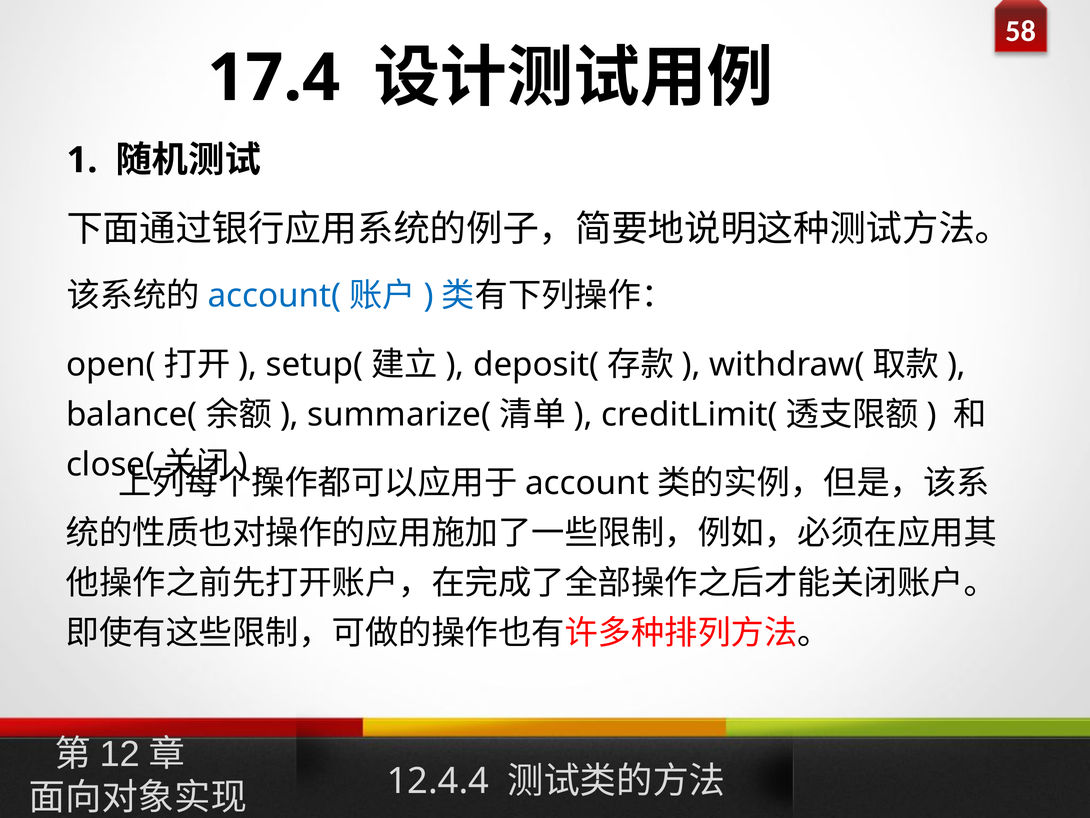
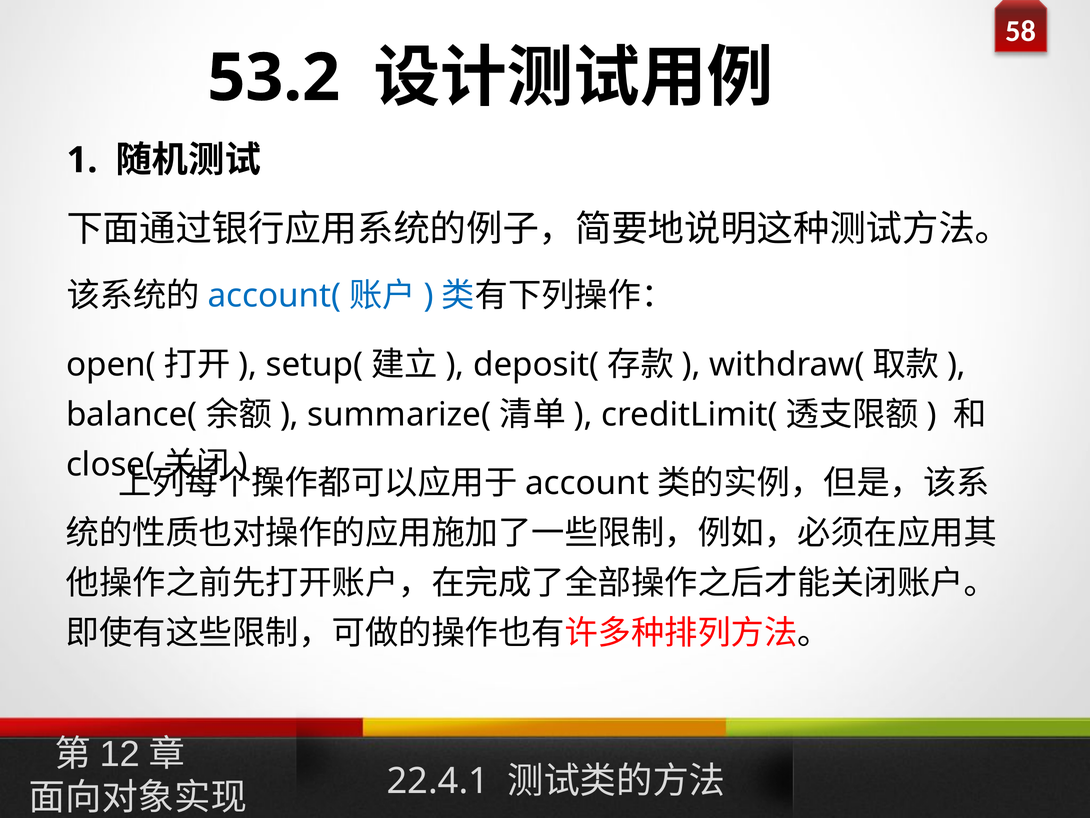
17.4: 17.4 -> 53.2
12.4.4: 12.4.4 -> 22.4.1
